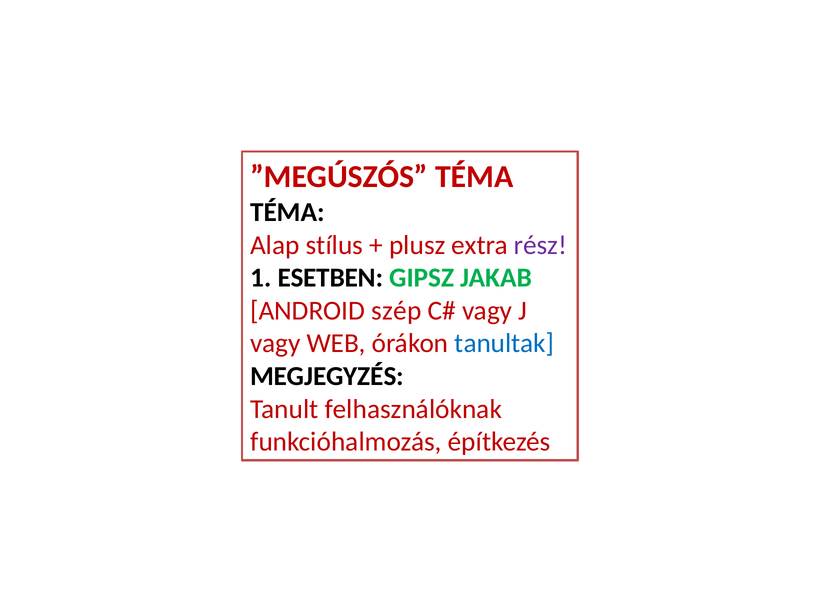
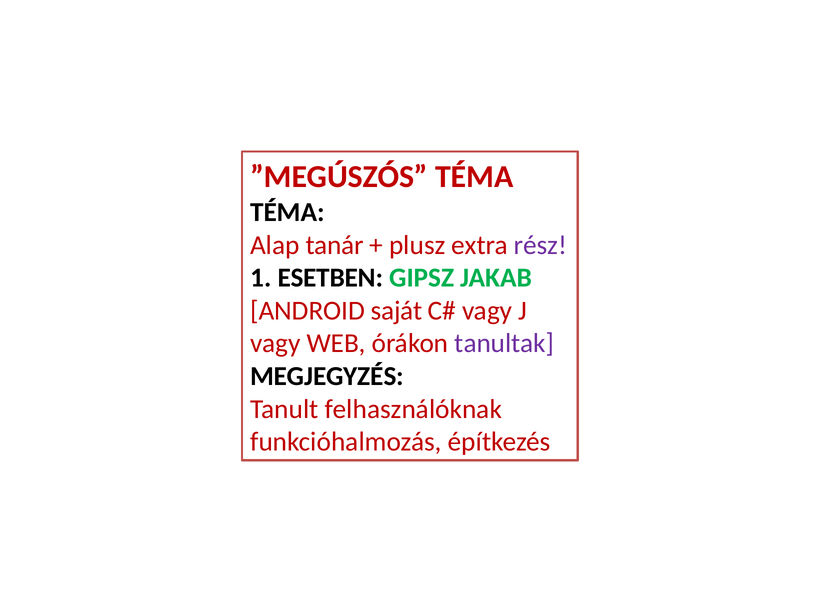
stílus: stílus -> tanár
szép: szép -> saját
tanultak colour: blue -> purple
